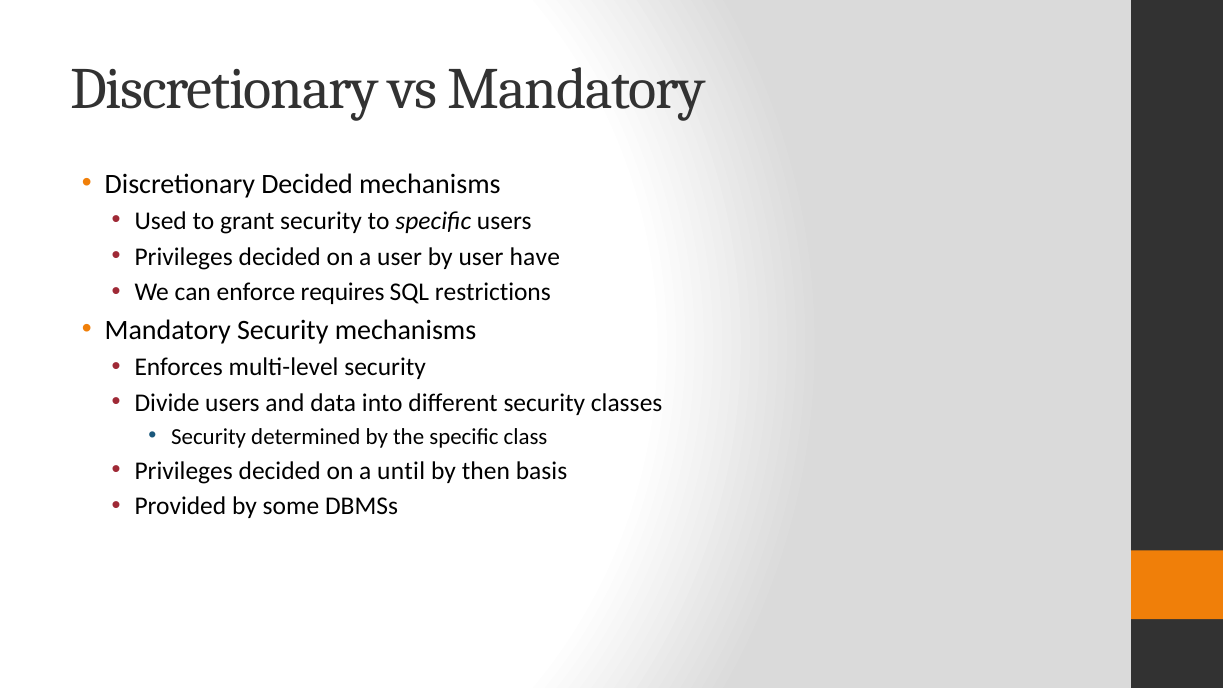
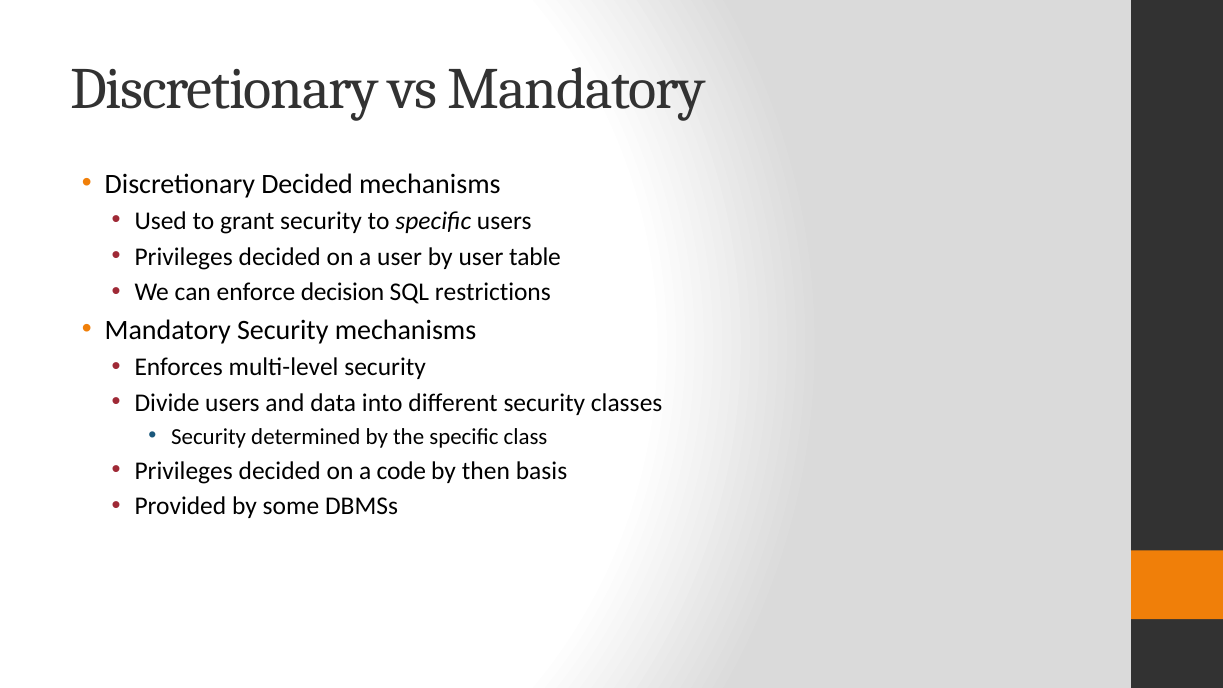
have: have -> table
requires: requires -> decision
until: until -> code
